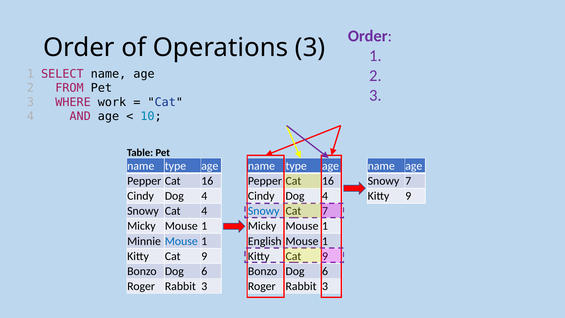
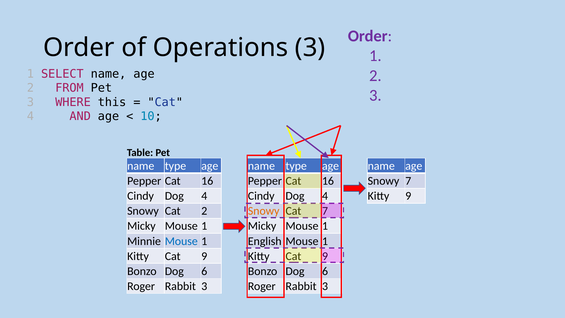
work: work -> this
Snowy Cat 4: 4 -> 2
Snowy at (264, 211) colour: blue -> orange
